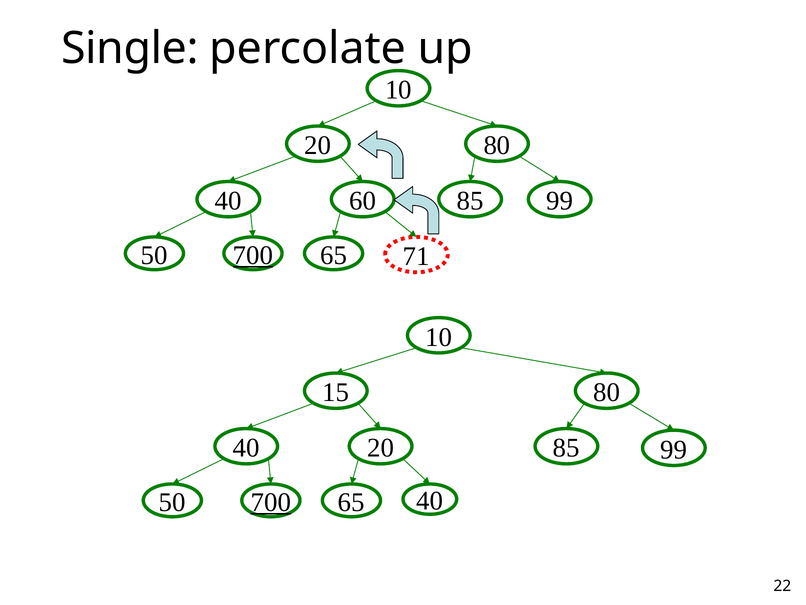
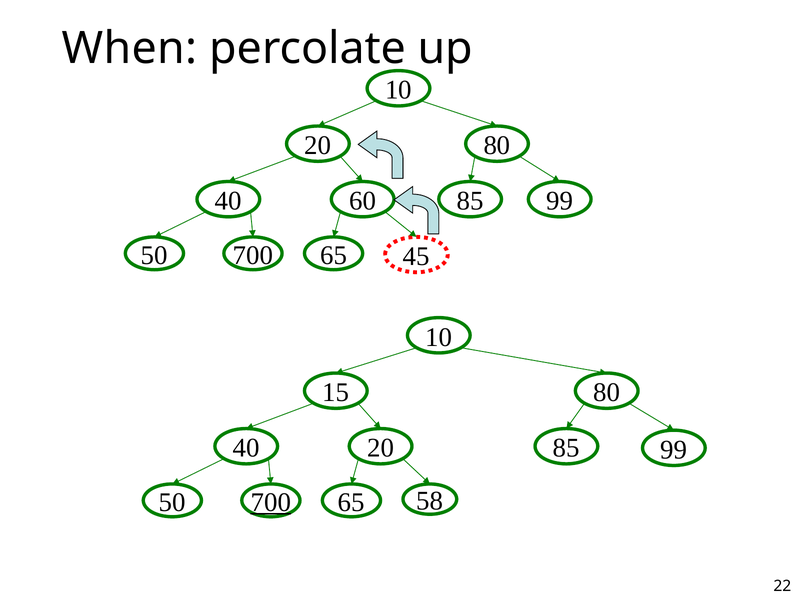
Single: Single -> When
700 at (253, 255) underline: present -> none
71: 71 -> 45
65 40: 40 -> 58
